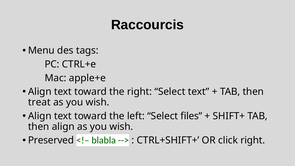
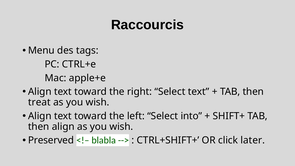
files: files -> into
click right: right -> later
